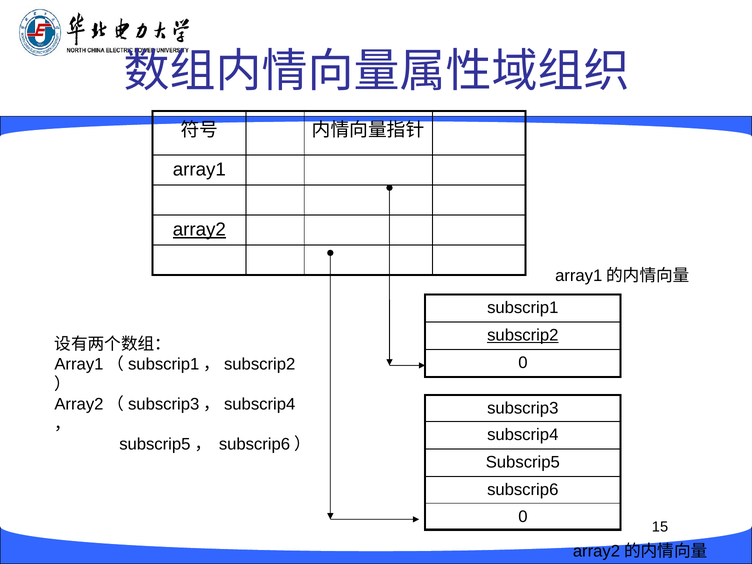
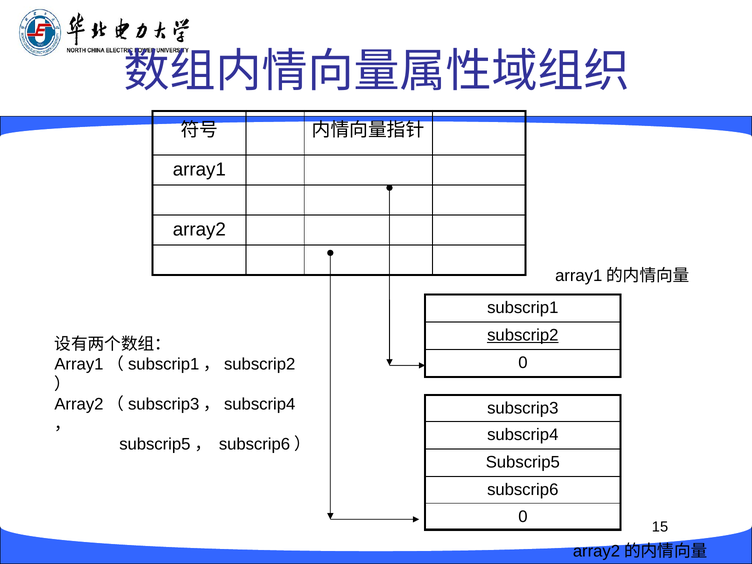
array2 underline: present -> none
